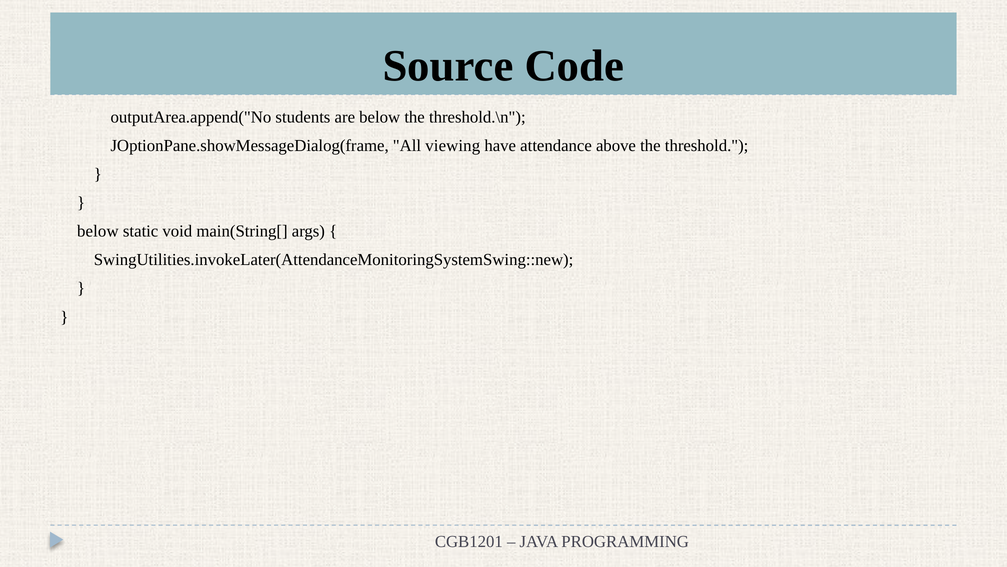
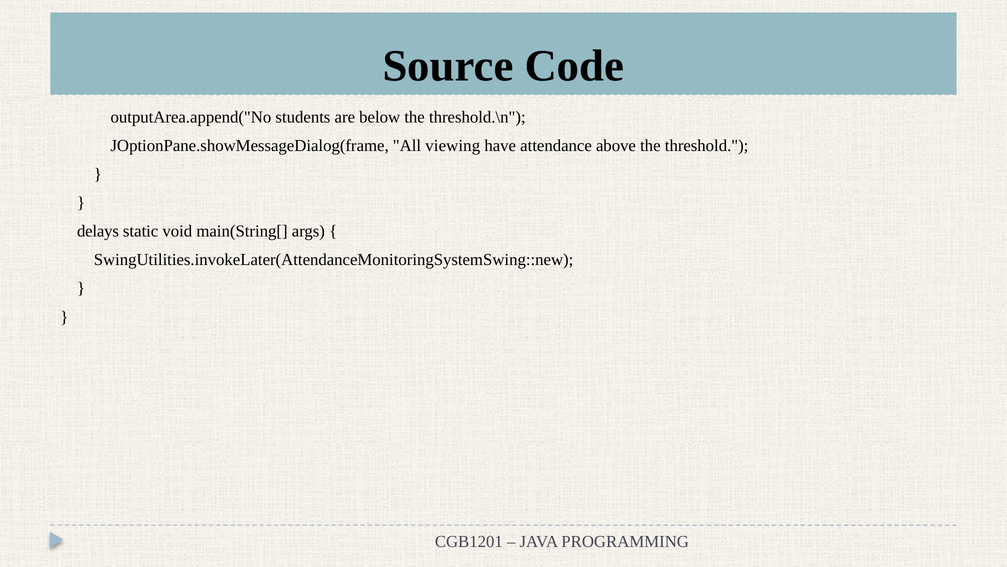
below at (98, 231): below -> delays
